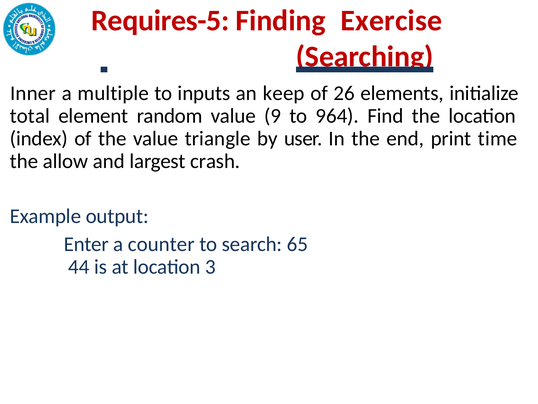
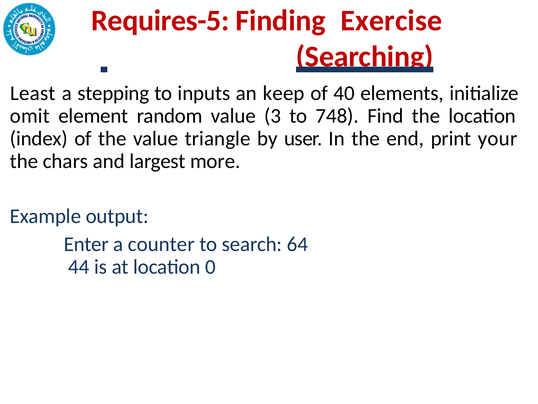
Inner: Inner -> Least
multiple: multiple -> stepping
26: 26 -> 40
total: total -> omit
9: 9 -> 3
964: 964 -> 748
time: time -> your
allow: allow -> chars
crash: crash -> more
65: 65 -> 64
3: 3 -> 0
